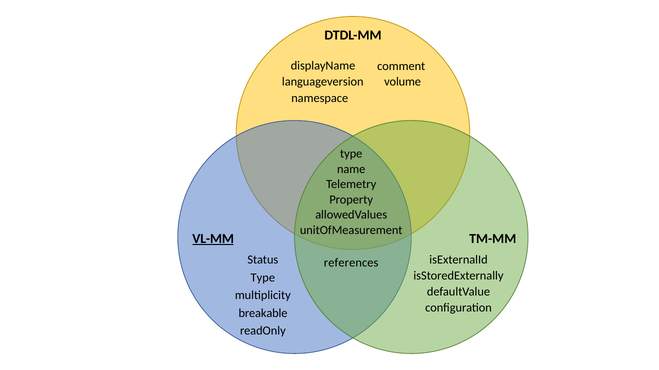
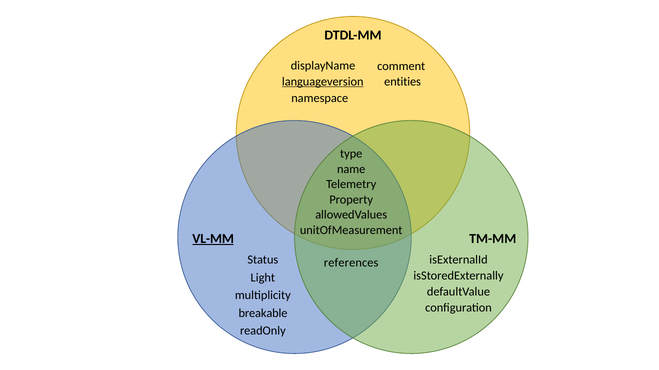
languageversion underline: none -> present
volume: volume -> entities
Type at (263, 278): Type -> Light
